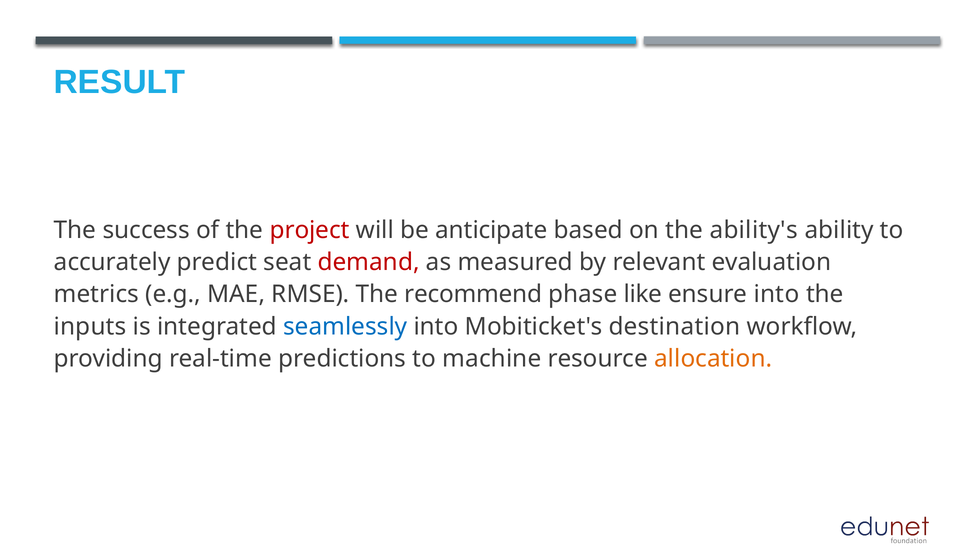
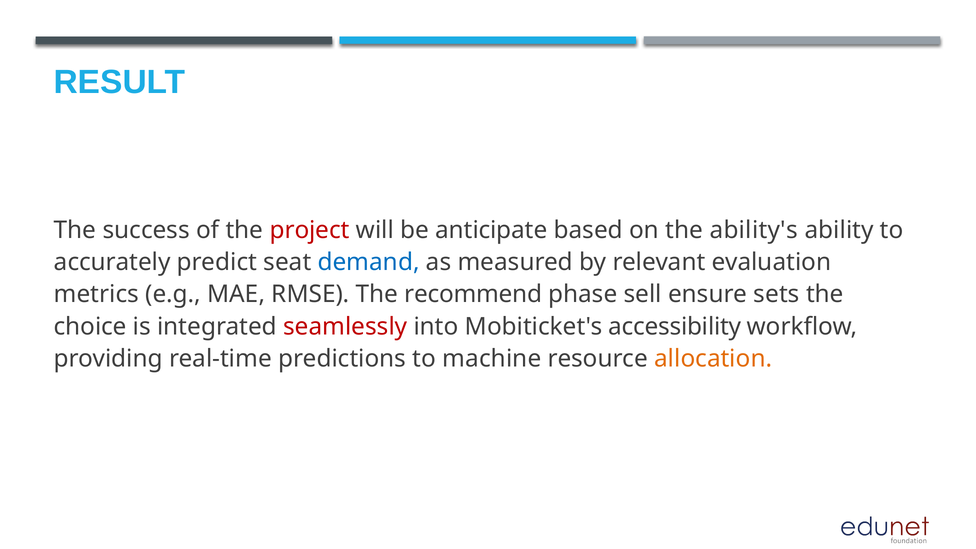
demand colour: red -> blue
like: like -> sell
ensure into: into -> sets
inputs: inputs -> choice
seamlessly colour: blue -> red
destination: destination -> accessibility
